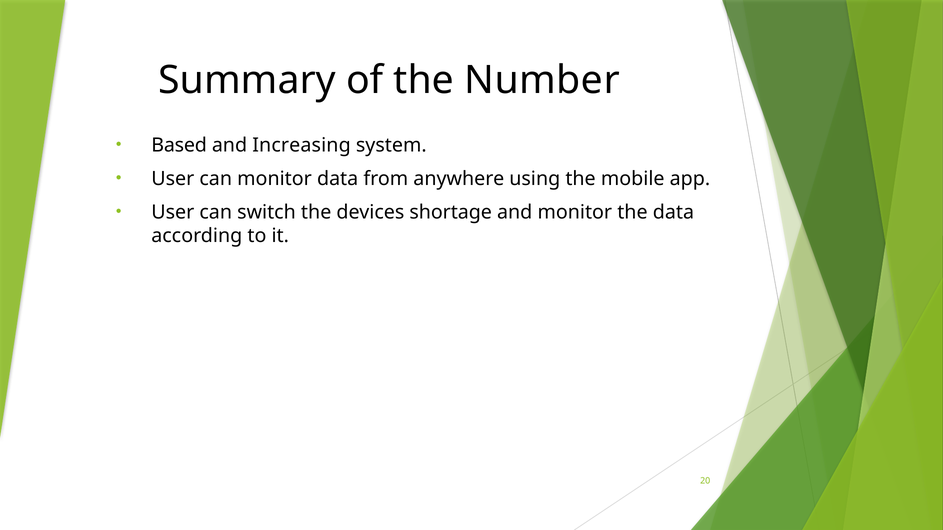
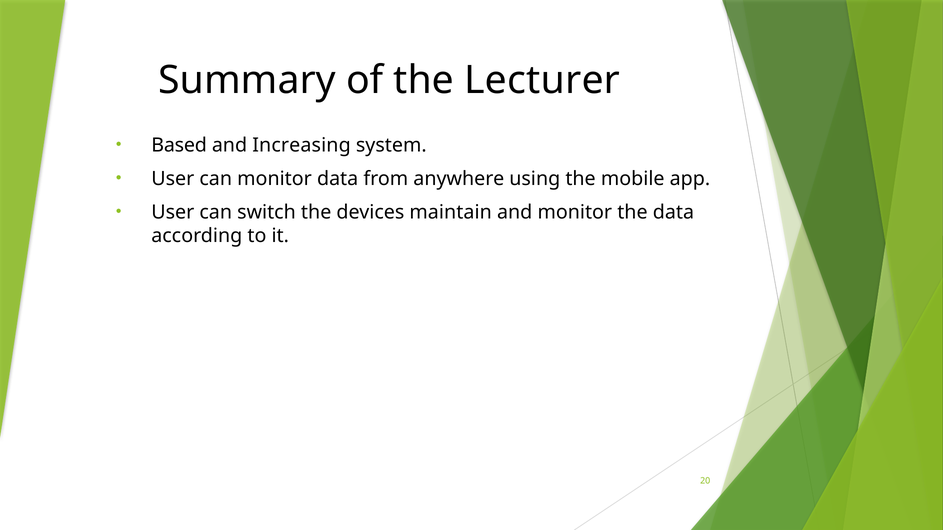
Number: Number -> Lecturer
shortage: shortage -> maintain
